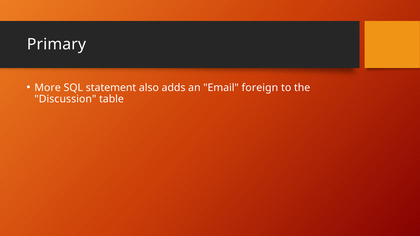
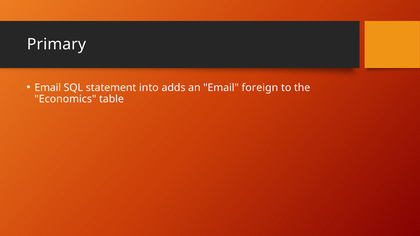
More at (48, 88): More -> Email
also: also -> into
Discussion: Discussion -> Economics
